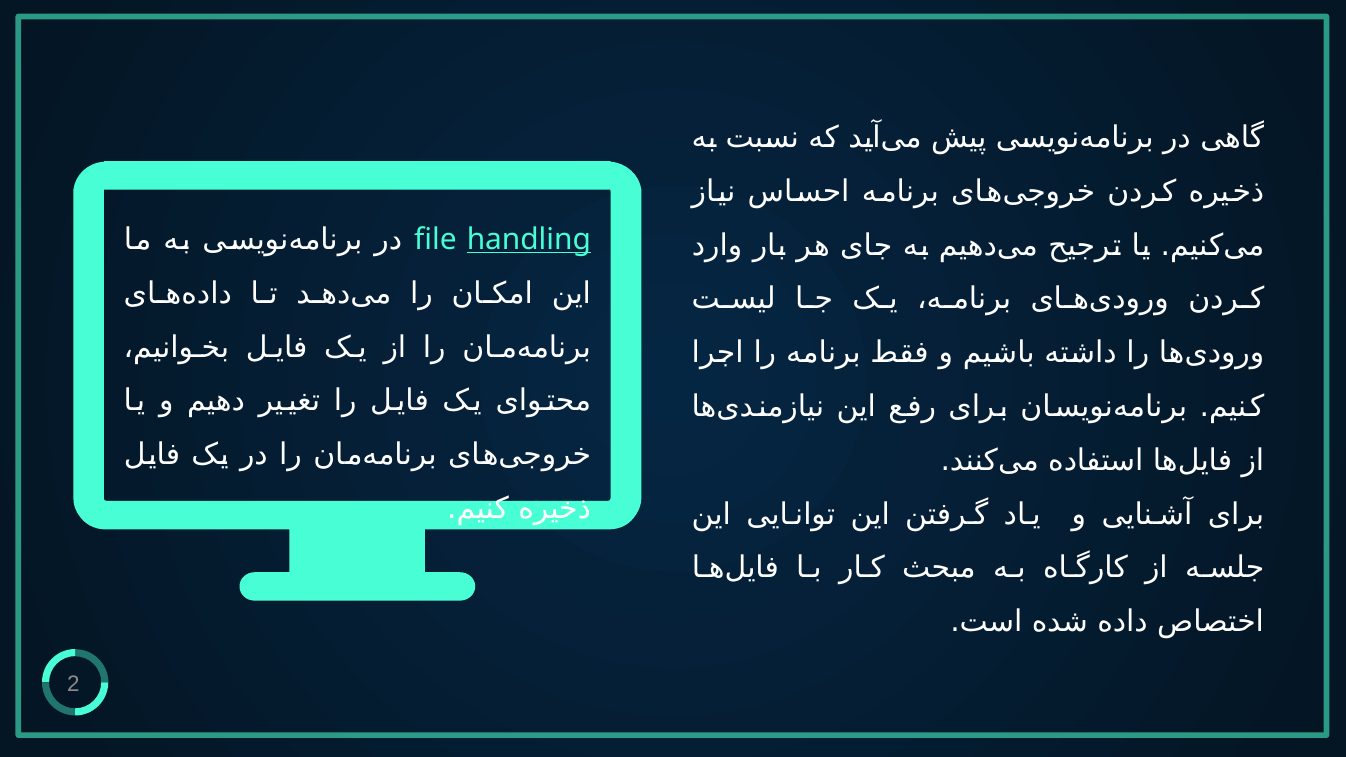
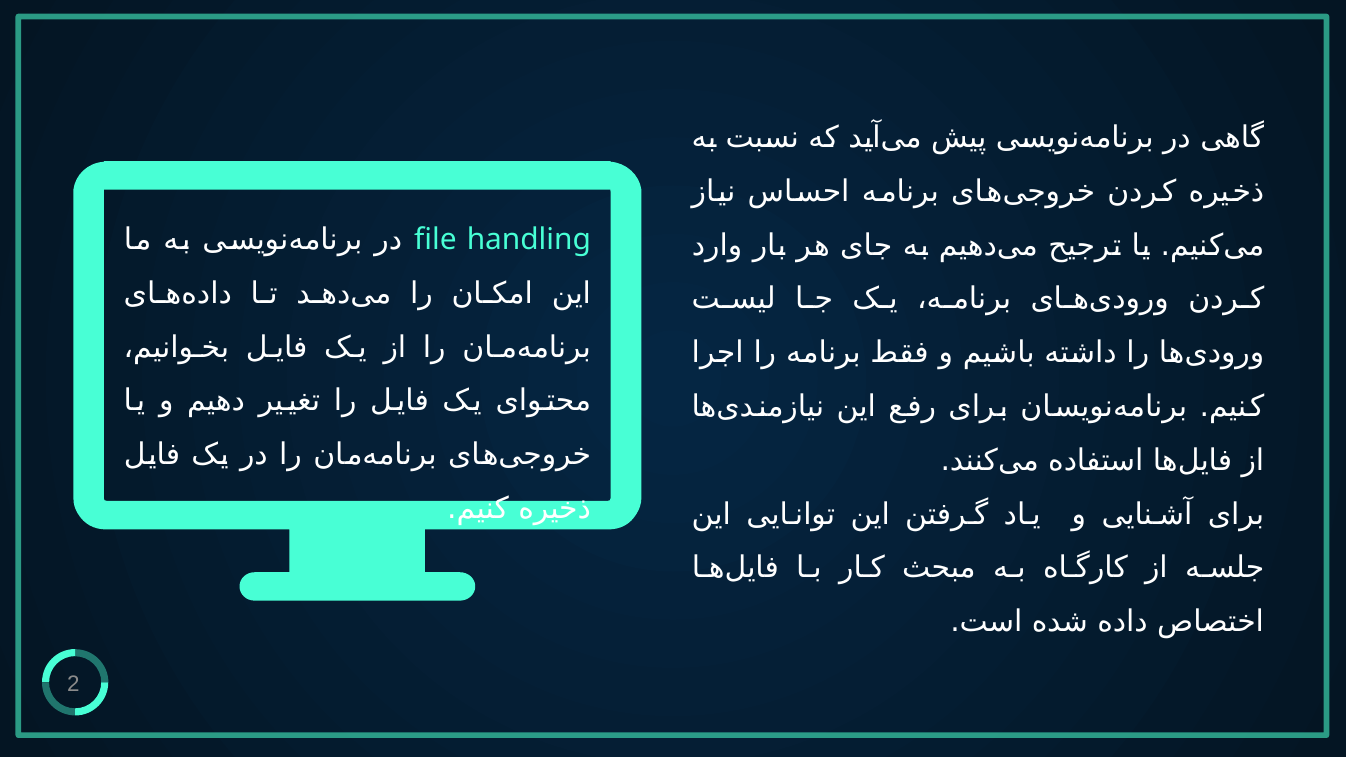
handling underline: present -> none
